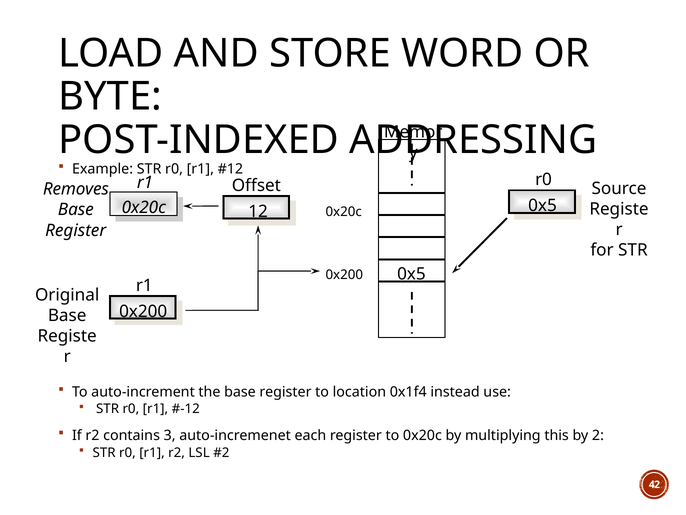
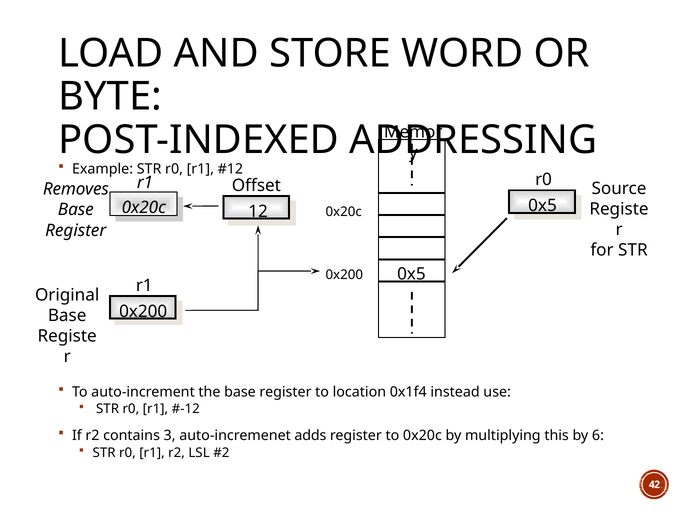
each: each -> adds
2: 2 -> 6
